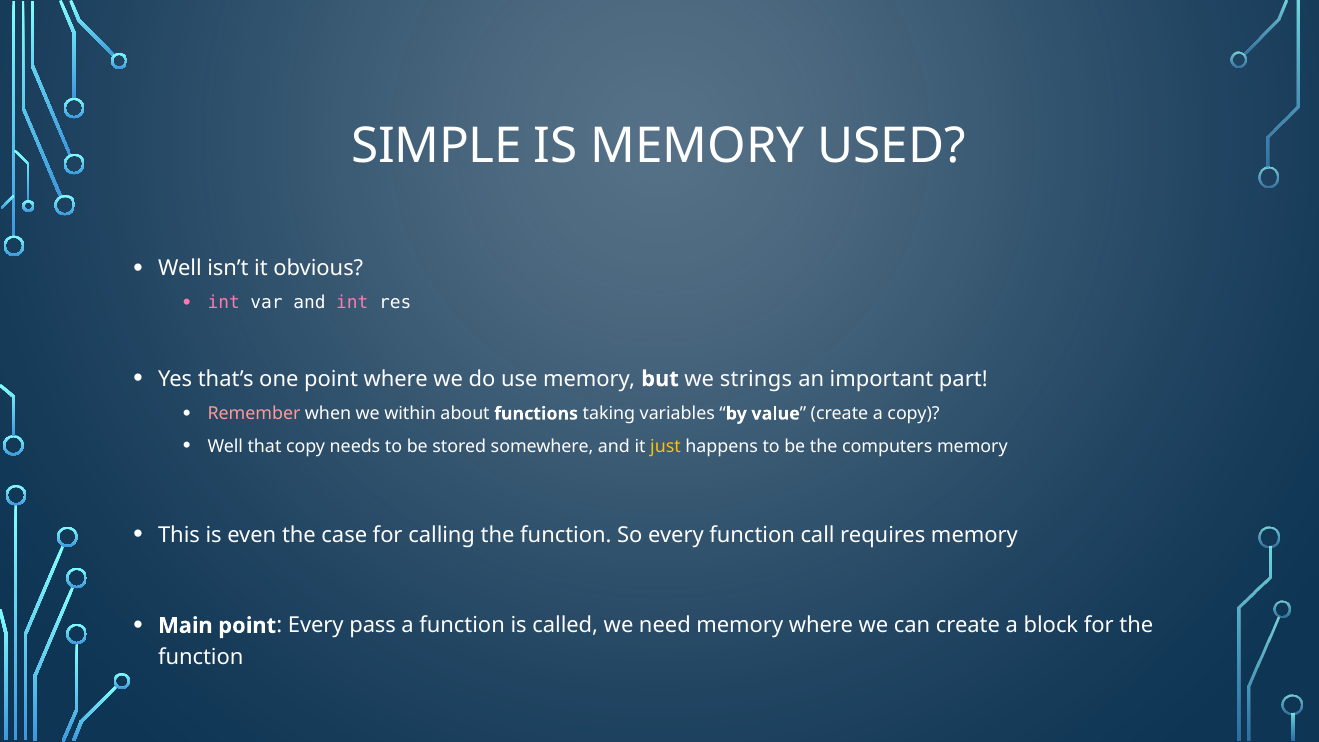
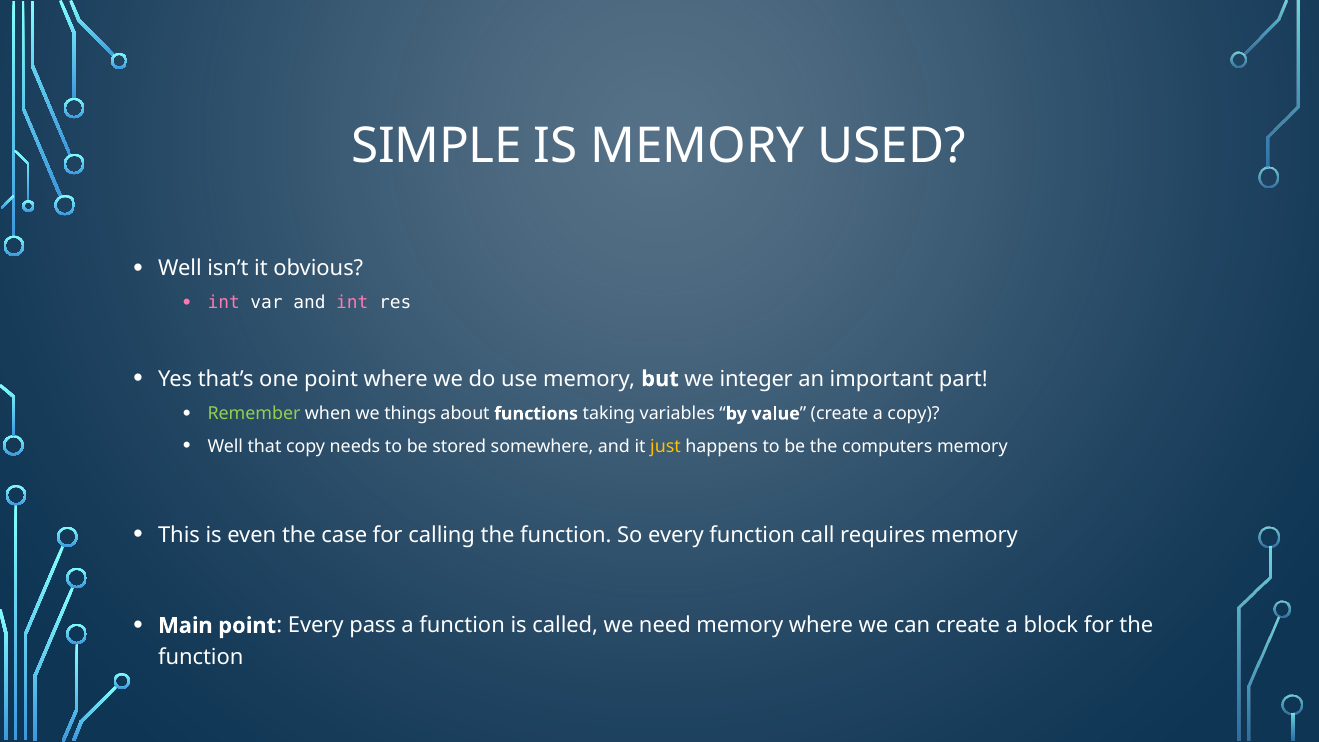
strings: strings -> integer
Remember colour: pink -> light green
within: within -> things
